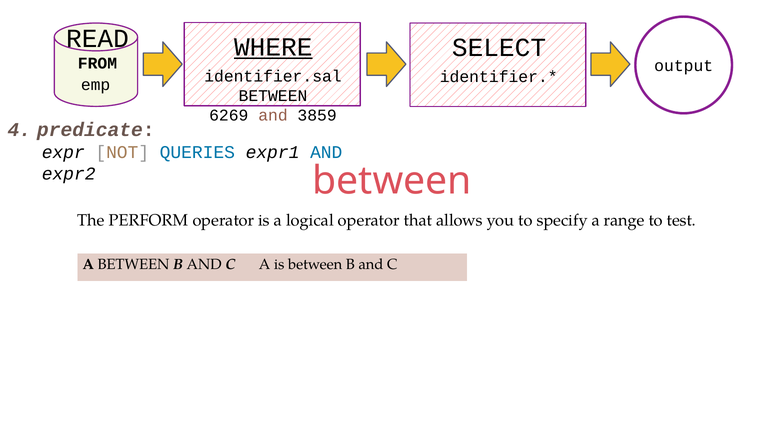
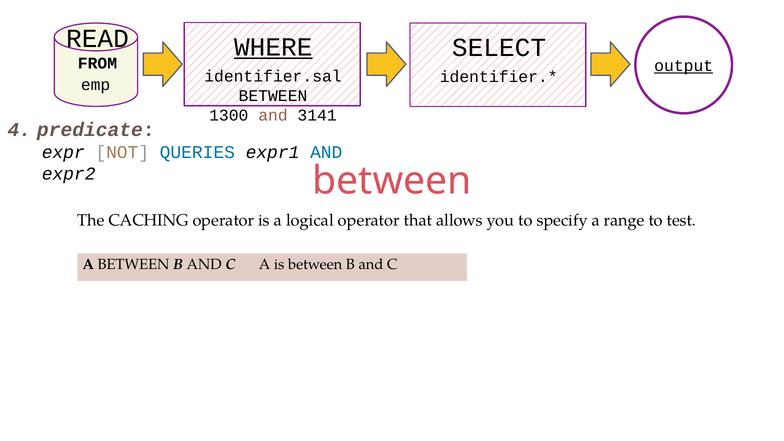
output underline: none -> present
6269: 6269 -> 1300
3859: 3859 -> 3141
PERFORM: PERFORM -> CACHING
